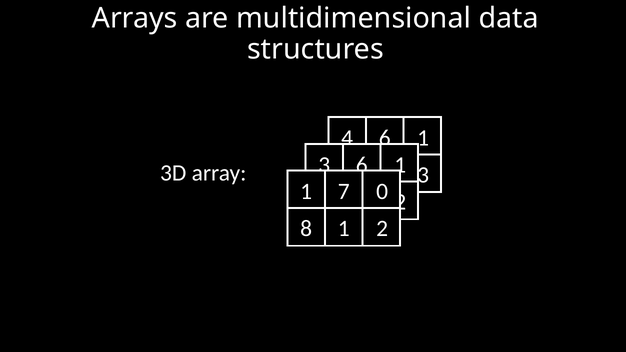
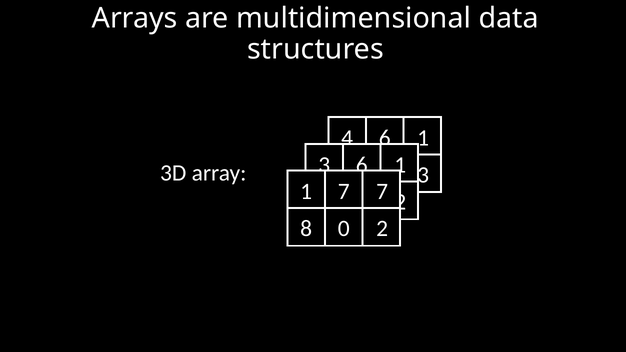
7 0: 0 -> 7
8 1: 1 -> 0
